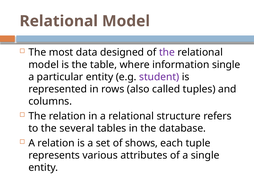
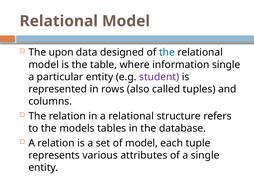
most: most -> upon
the at (167, 53) colour: purple -> blue
several: several -> models
of shows: shows -> model
